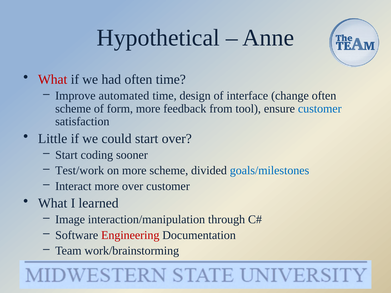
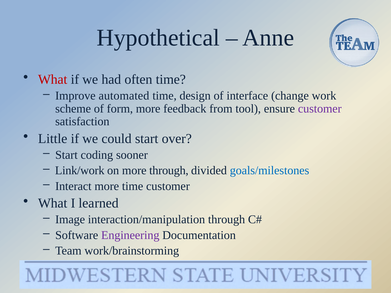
change often: often -> work
customer at (320, 109) colour: blue -> purple
Test/work: Test/work -> Link/work
more scheme: scheme -> through
more over: over -> time
Engineering colour: red -> purple
